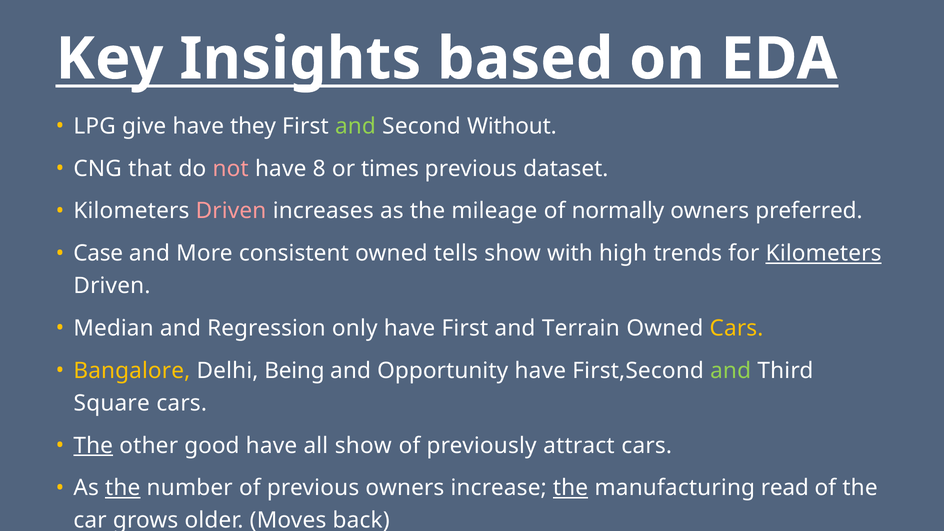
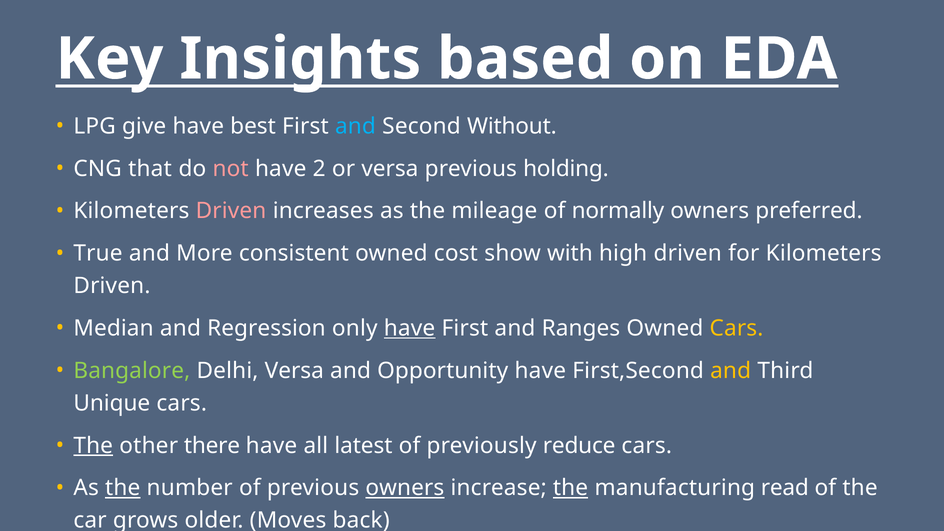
they: they -> best
and at (355, 126) colour: light green -> light blue
8: 8 -> 2
or times: times -> versa
dataset: dataset -> holding
Case: Case -> True
tells: tells -> cost
high trends: trends -> driven
Kilometers at (824, 253) underline: present -> none
have at (409, 328) underline: none -> present
Terrain: Terrain -> Ranges
Bangalore colour: yellow -> light green
Delhi Being: Being -> Versa
and at (731, 371) colour: light green -> yellow
Square: Square -> Unique
good: good -> there
all show: show -> latest
attract: attract -> reduce
owners at (405, 488) underline: none -> present
